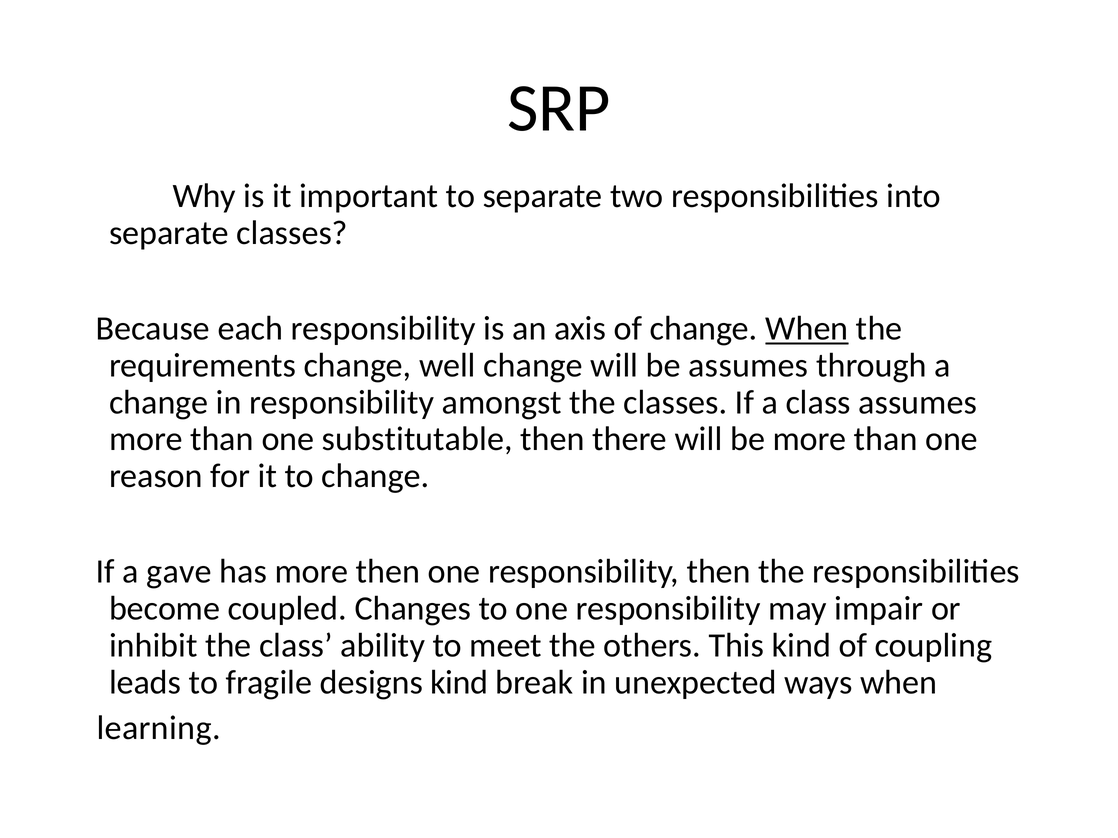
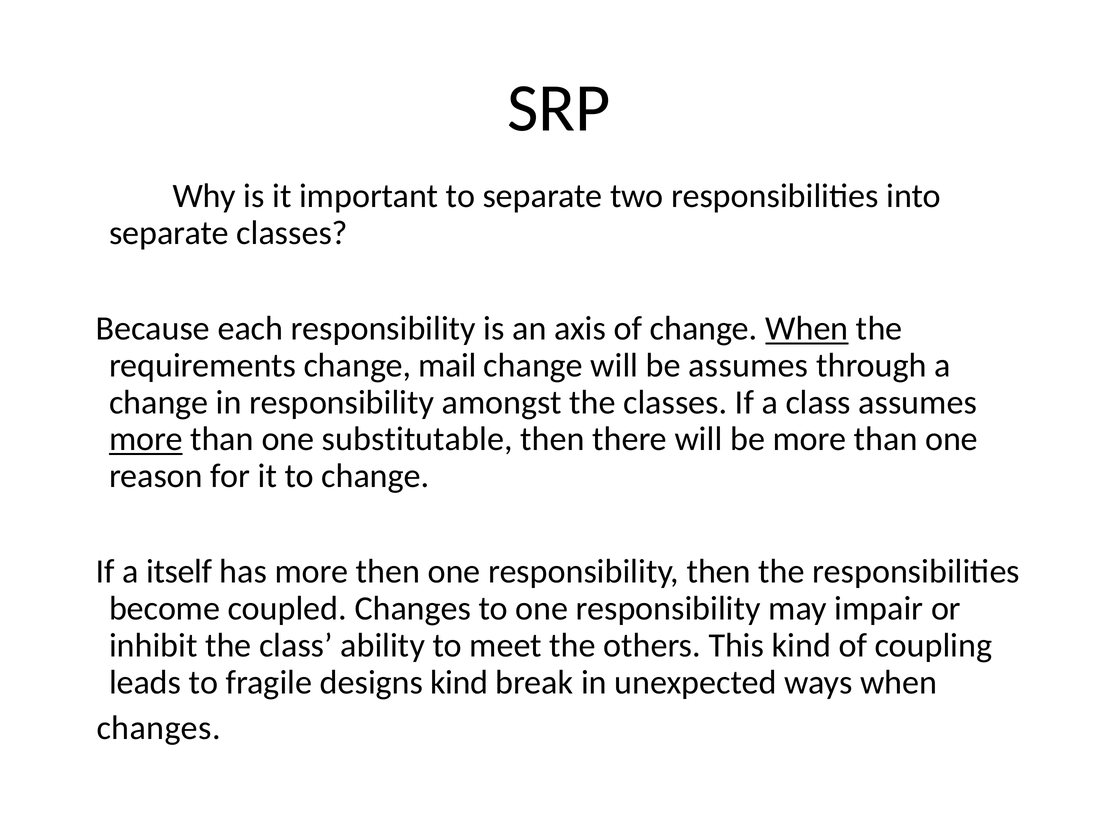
well: well -> mail
more at (146, 439) underline: none -> present
gave: gave -> itself
learning at (159, 729): learning -> changes
